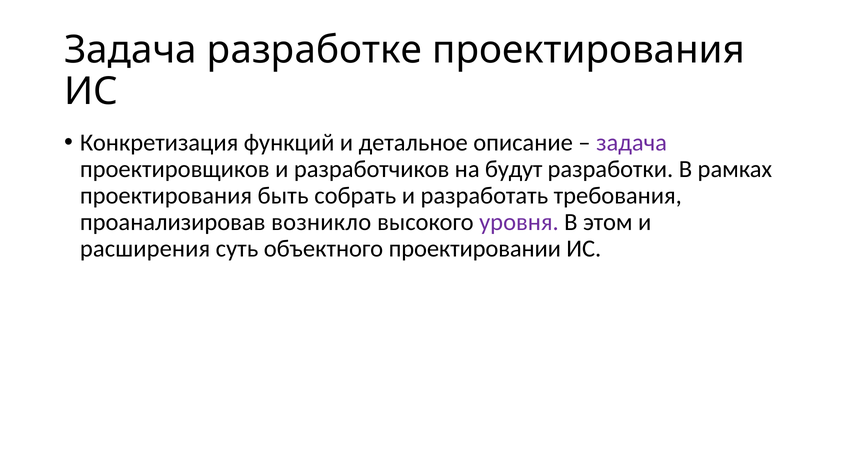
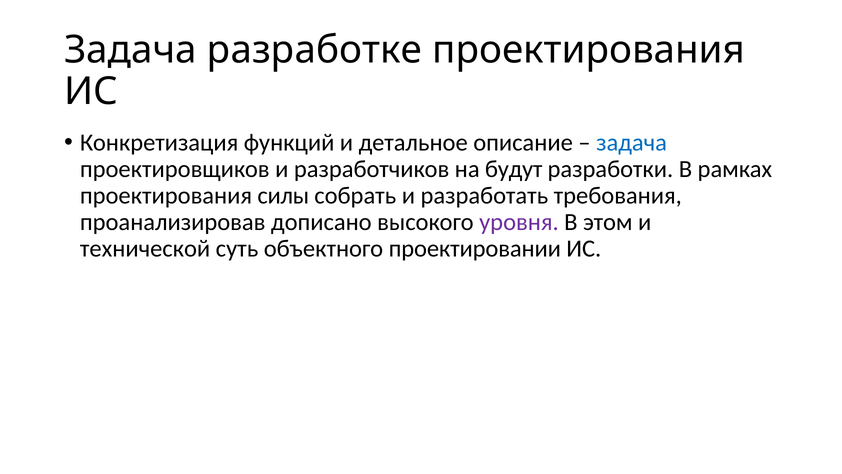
задача at (632, 142) colour: purple -> blue
быть: быть -> силы
возникло: возникло -> дописано
расширения: расширения -> технической
